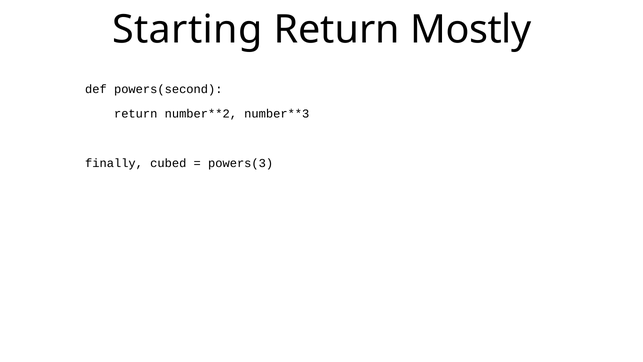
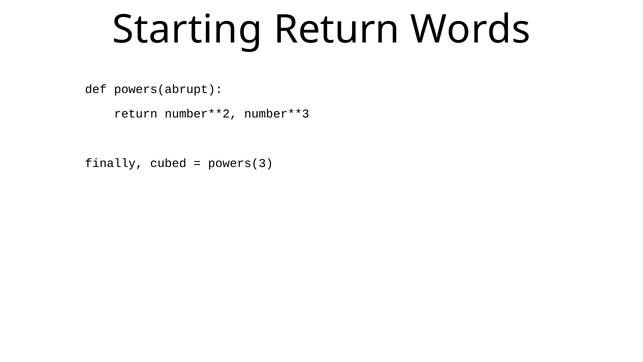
Mostly: Mostly -> Words
powers(second: powers(second -> powers(abrupt
